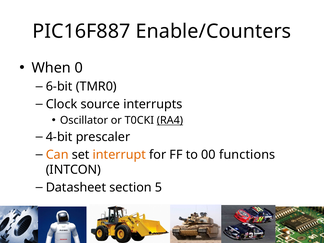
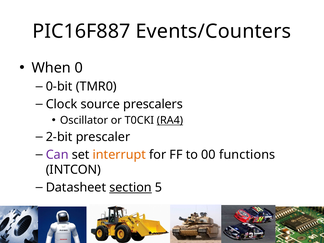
Enable/Counters: Enable/Counters -> Events/Counters
6-bit: 6-bit -> 0-bit
interrupts: interrupts -> prescalers
4-bit: 4-bit -> 2-bit
Can colour: orange -> purple
section underline: none -> present
